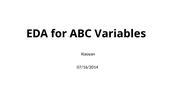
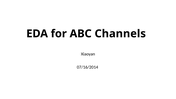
Variables: Variables -> Channels
